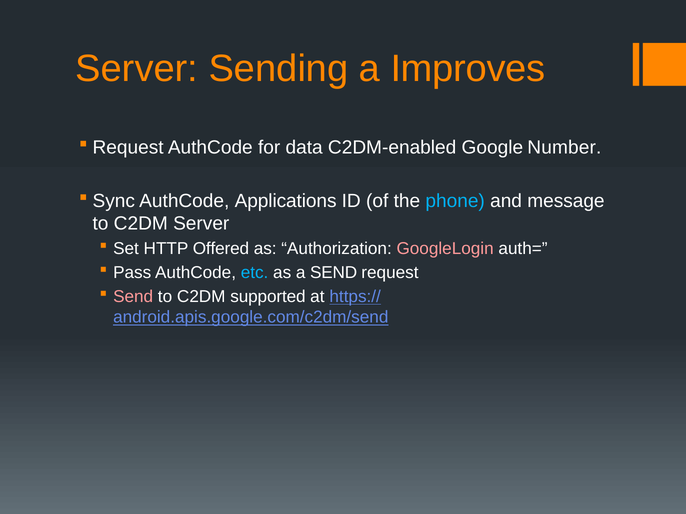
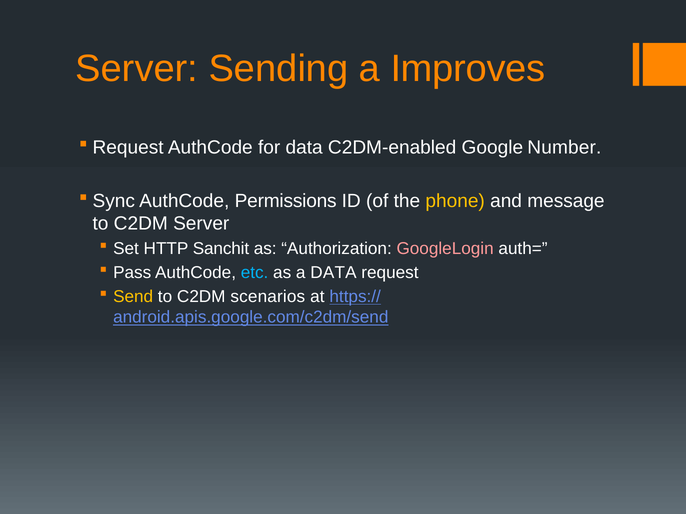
Applications: Applications -> Permissions
phone colour: light blue -> yellow
Offered: Offered -> Sanchit
a SEND: SEND -> DATA
Send at (133, 297) colour: pink -> yellow
supported: supported -> scenarios
